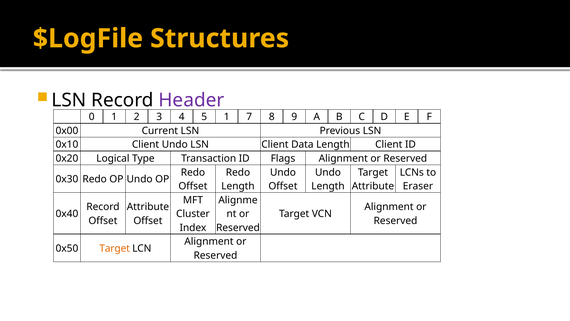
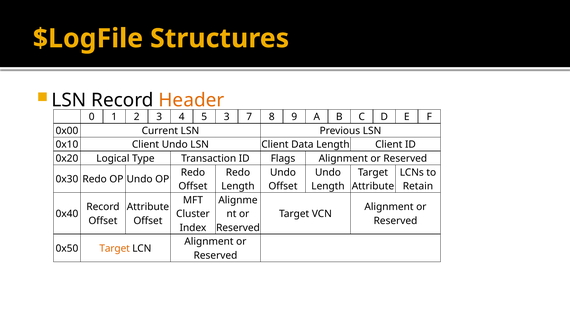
Header colour: purple -> orange
5 1: 1 -> 3
Eraser: Eraser -> Retain
